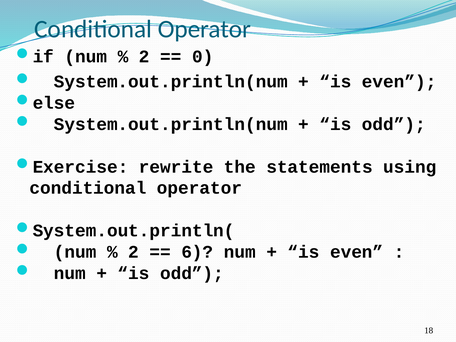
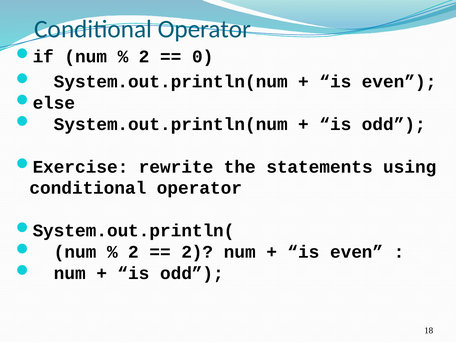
6 at (197, 252): 6 -> 2
